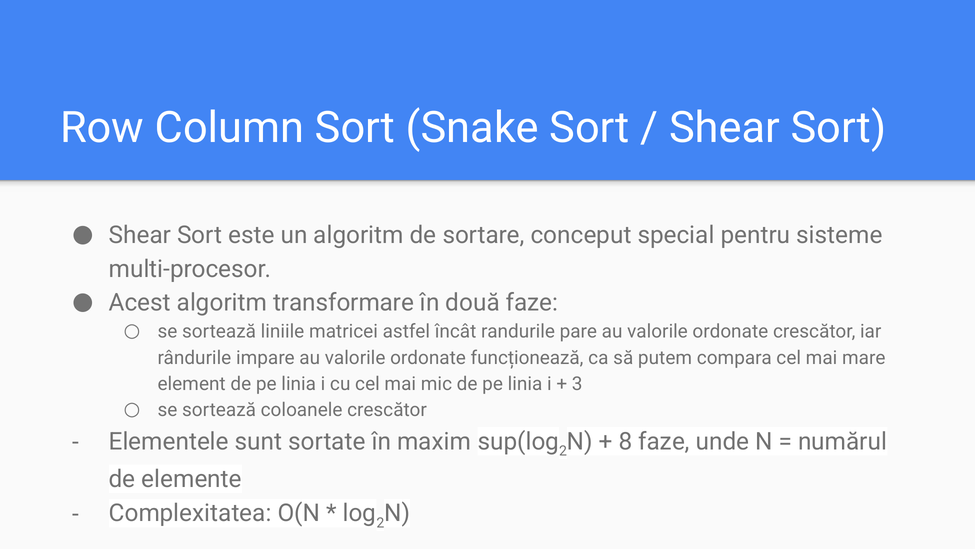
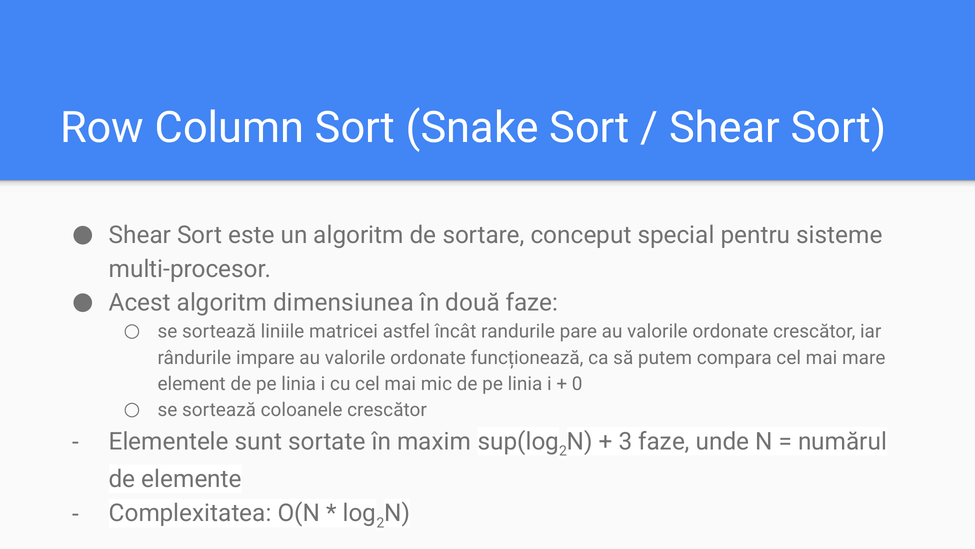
transformare: transformare -> dimensiunea
3: 3 -> 0
8: 8 -> 3
